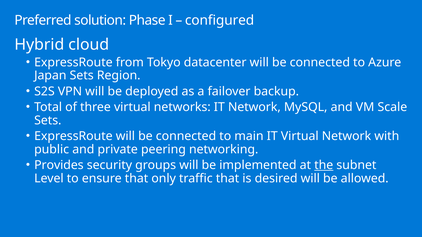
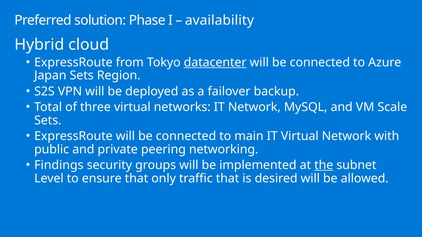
configured: configured -> availability
datacenter underline: none -> present
Provides: Provides -> Findings
